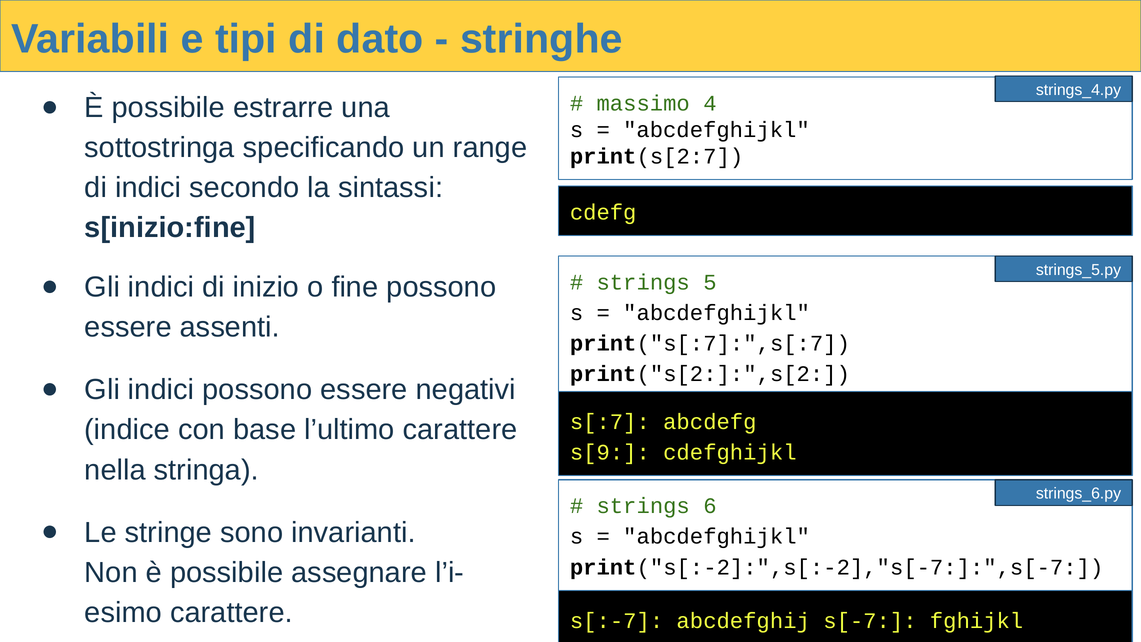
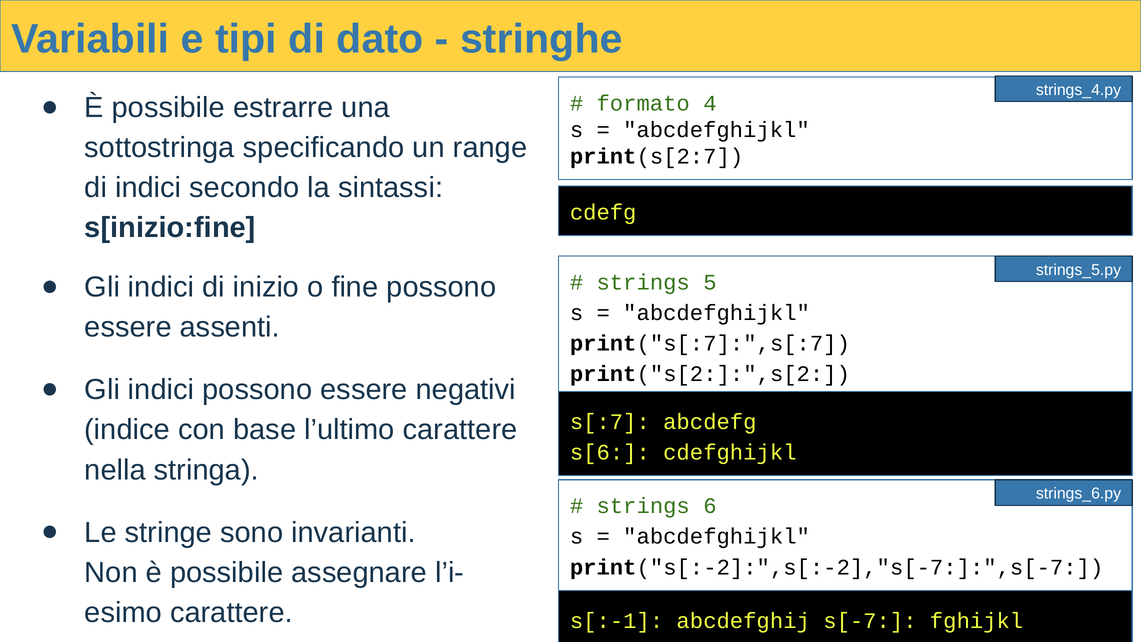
massimo: massimo -> formato
s[9: s[9 -> s[6
s[:-7: s[:-7 -> s[:-1
